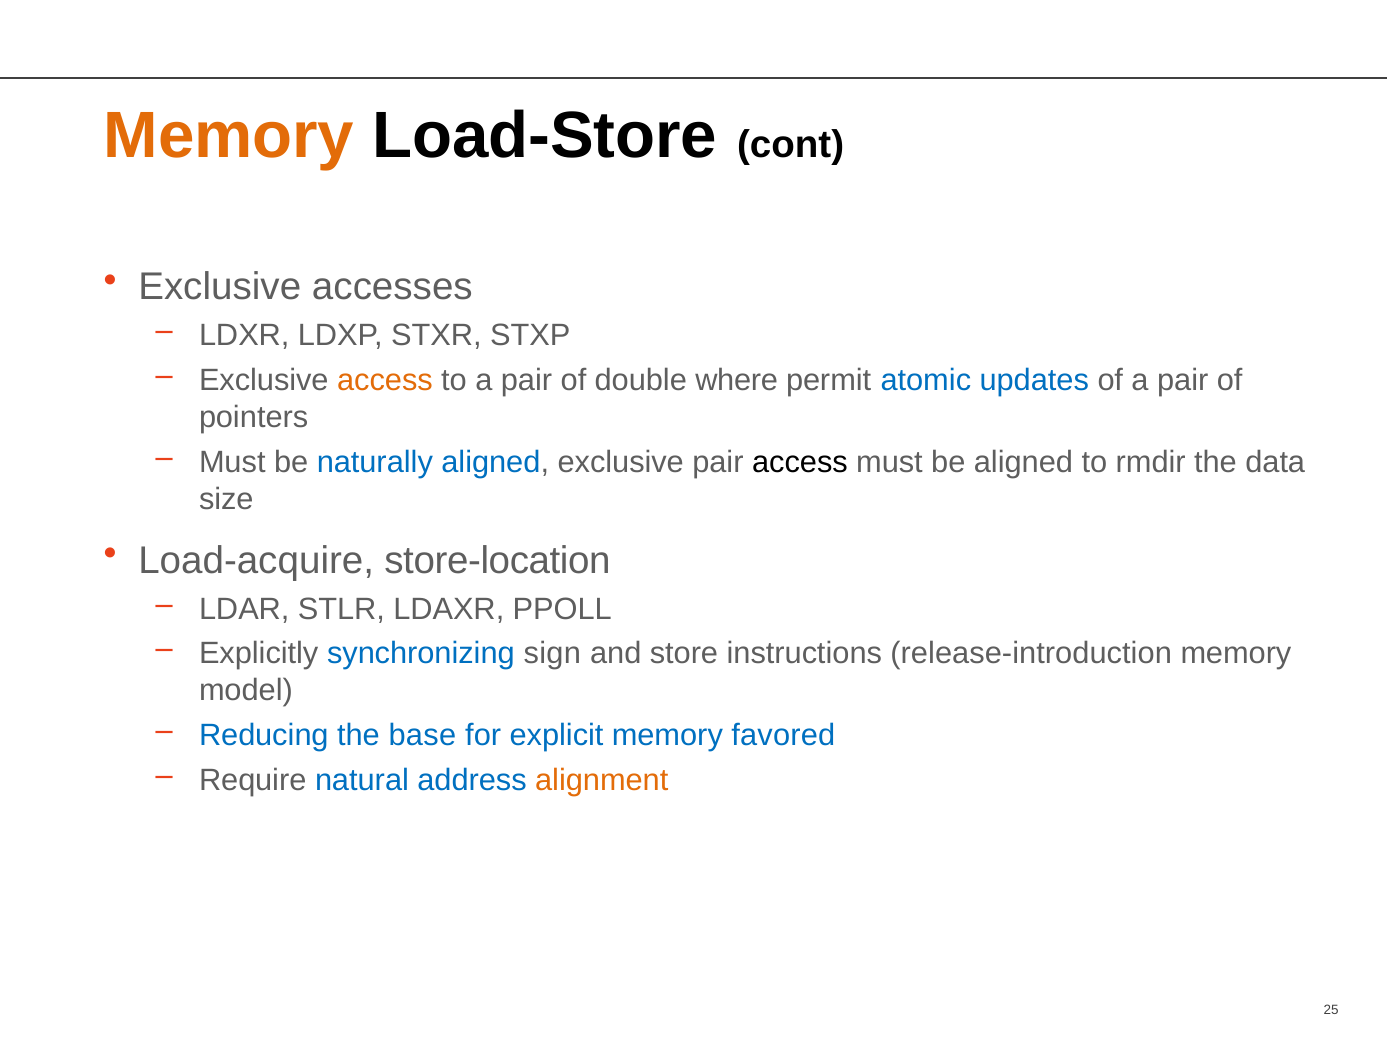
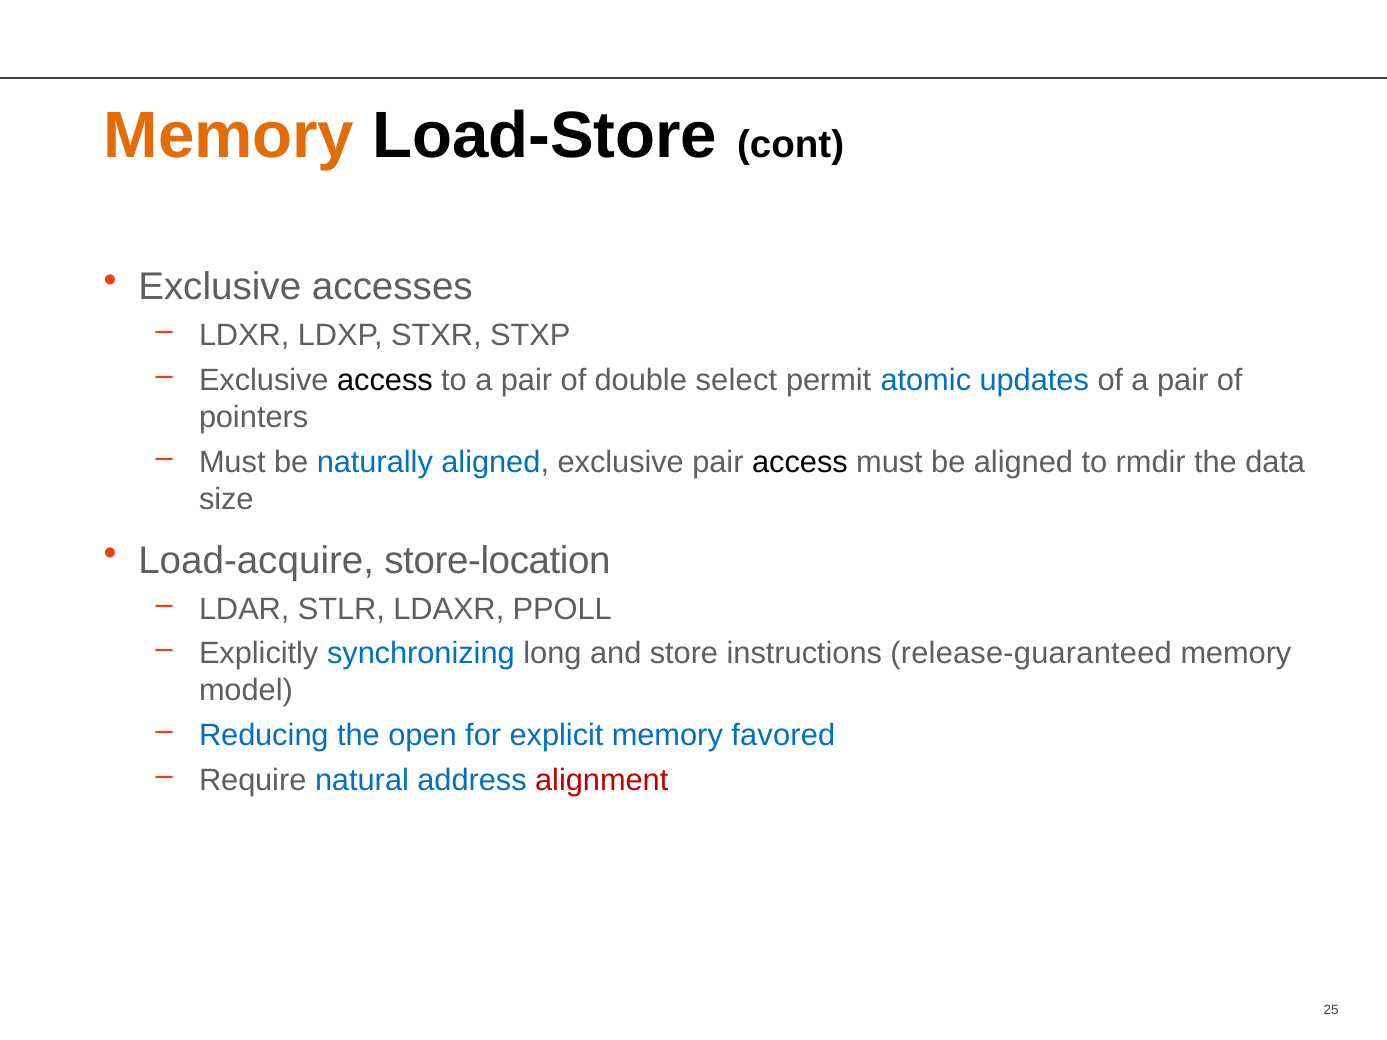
access at (385, 380) colour: orange -> black
where: where -> select
sign: sign -> long
release-introduction: release-introduction -> release-guaranteed
base: base -> open
alignment colour: orange -> red
